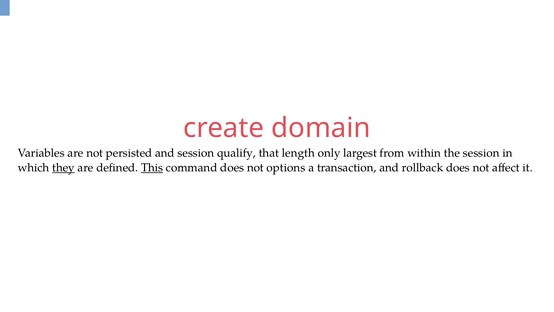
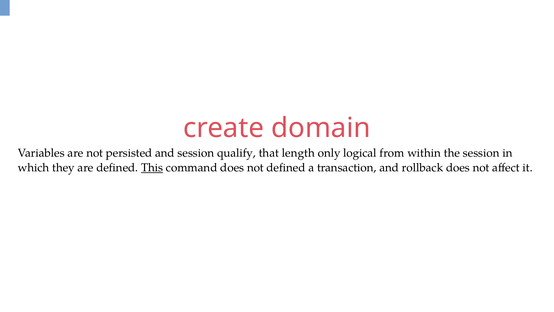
largest: largest -> logical
they underline: present -> none
not options: options -> defined
